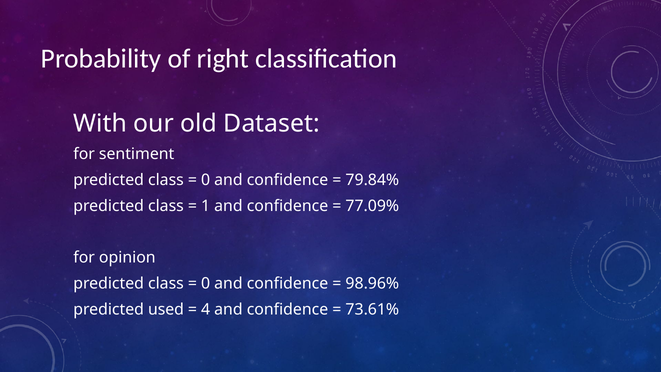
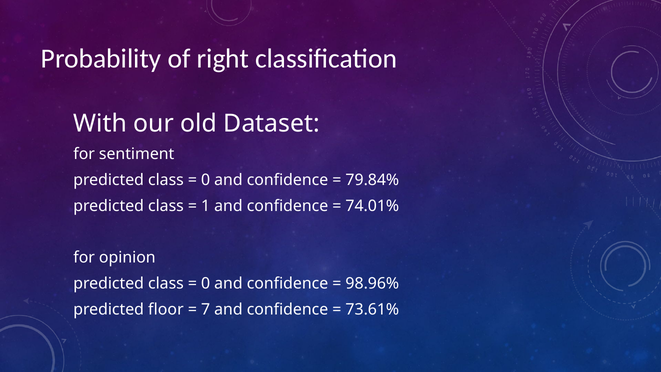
77.09%: 77.09% -> 74.01%
used: used -> floor
4: 4 -> 7
